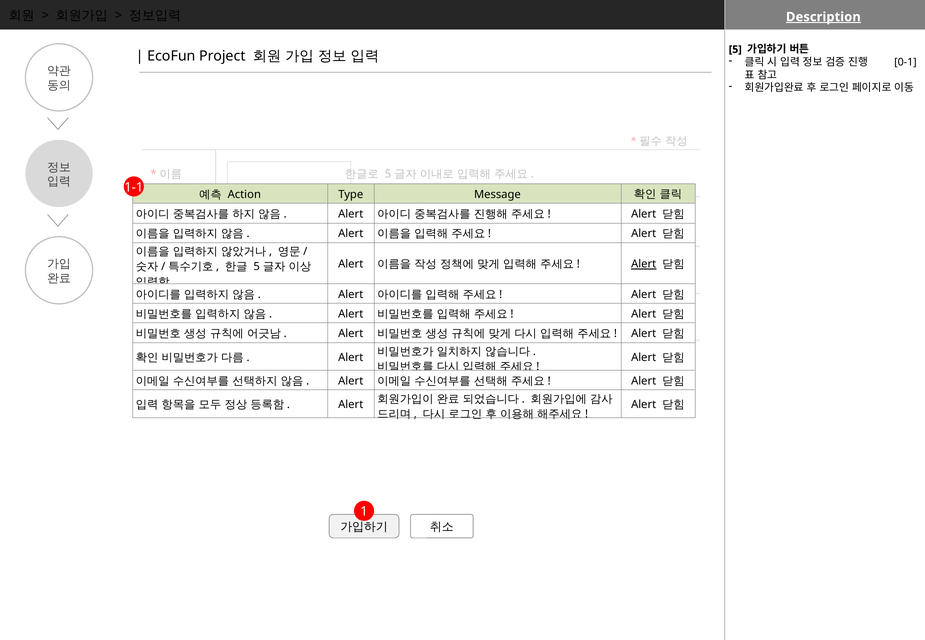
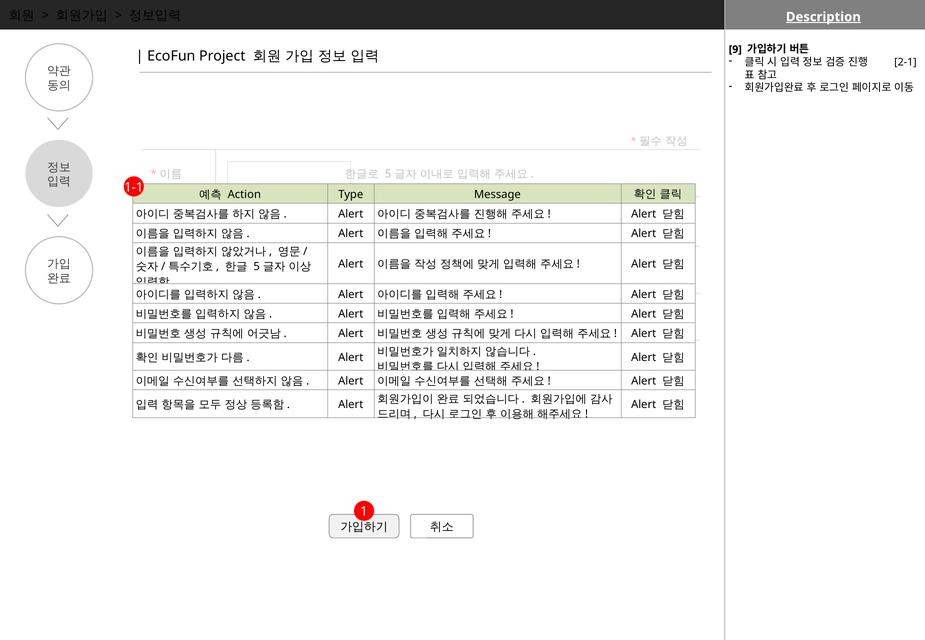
5 at (735, 49): 5 -> 9
0-1: 0-1 -> 2-1
Alert at (644, 264) underline: present -> none
